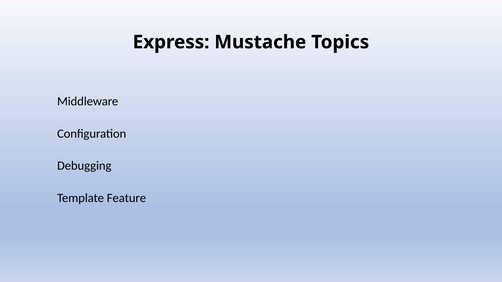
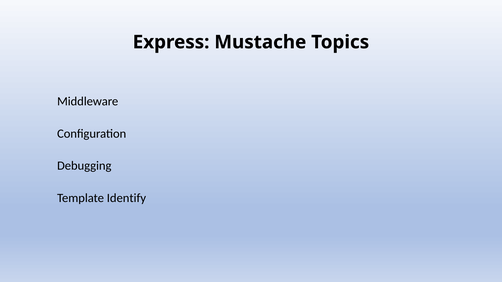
Feature: Feature -> Identify
